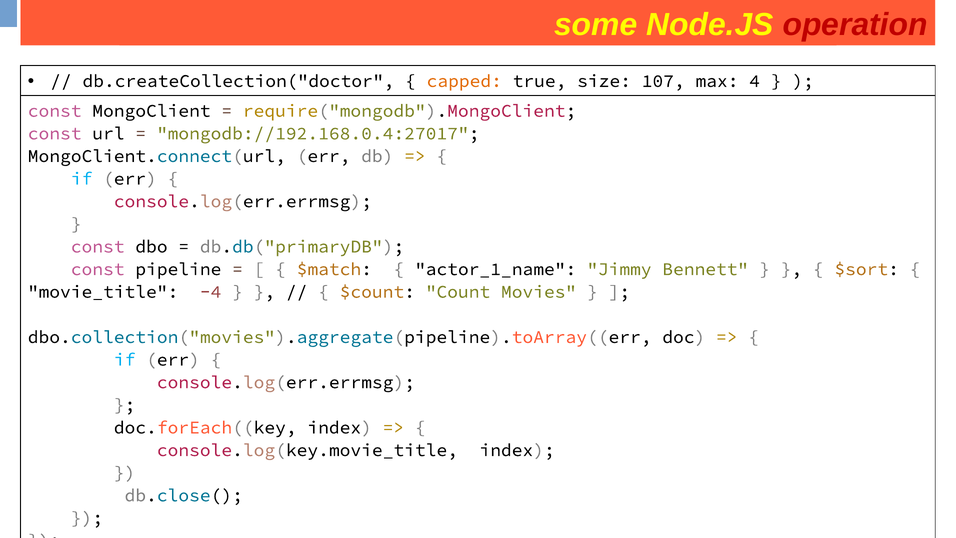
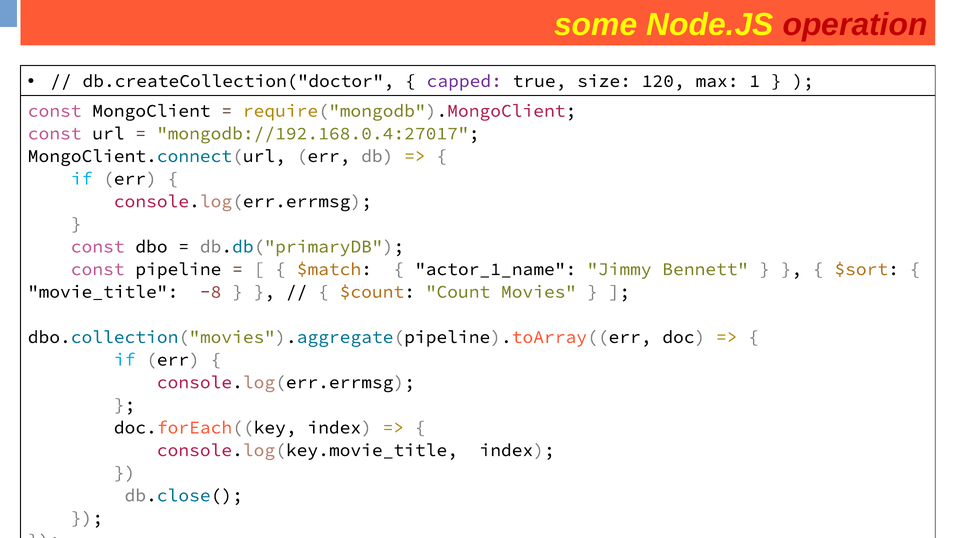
capped colour: orange -> purple
107: 107 -> 120
4: 4 -> 1
-4: -4 -> -8
